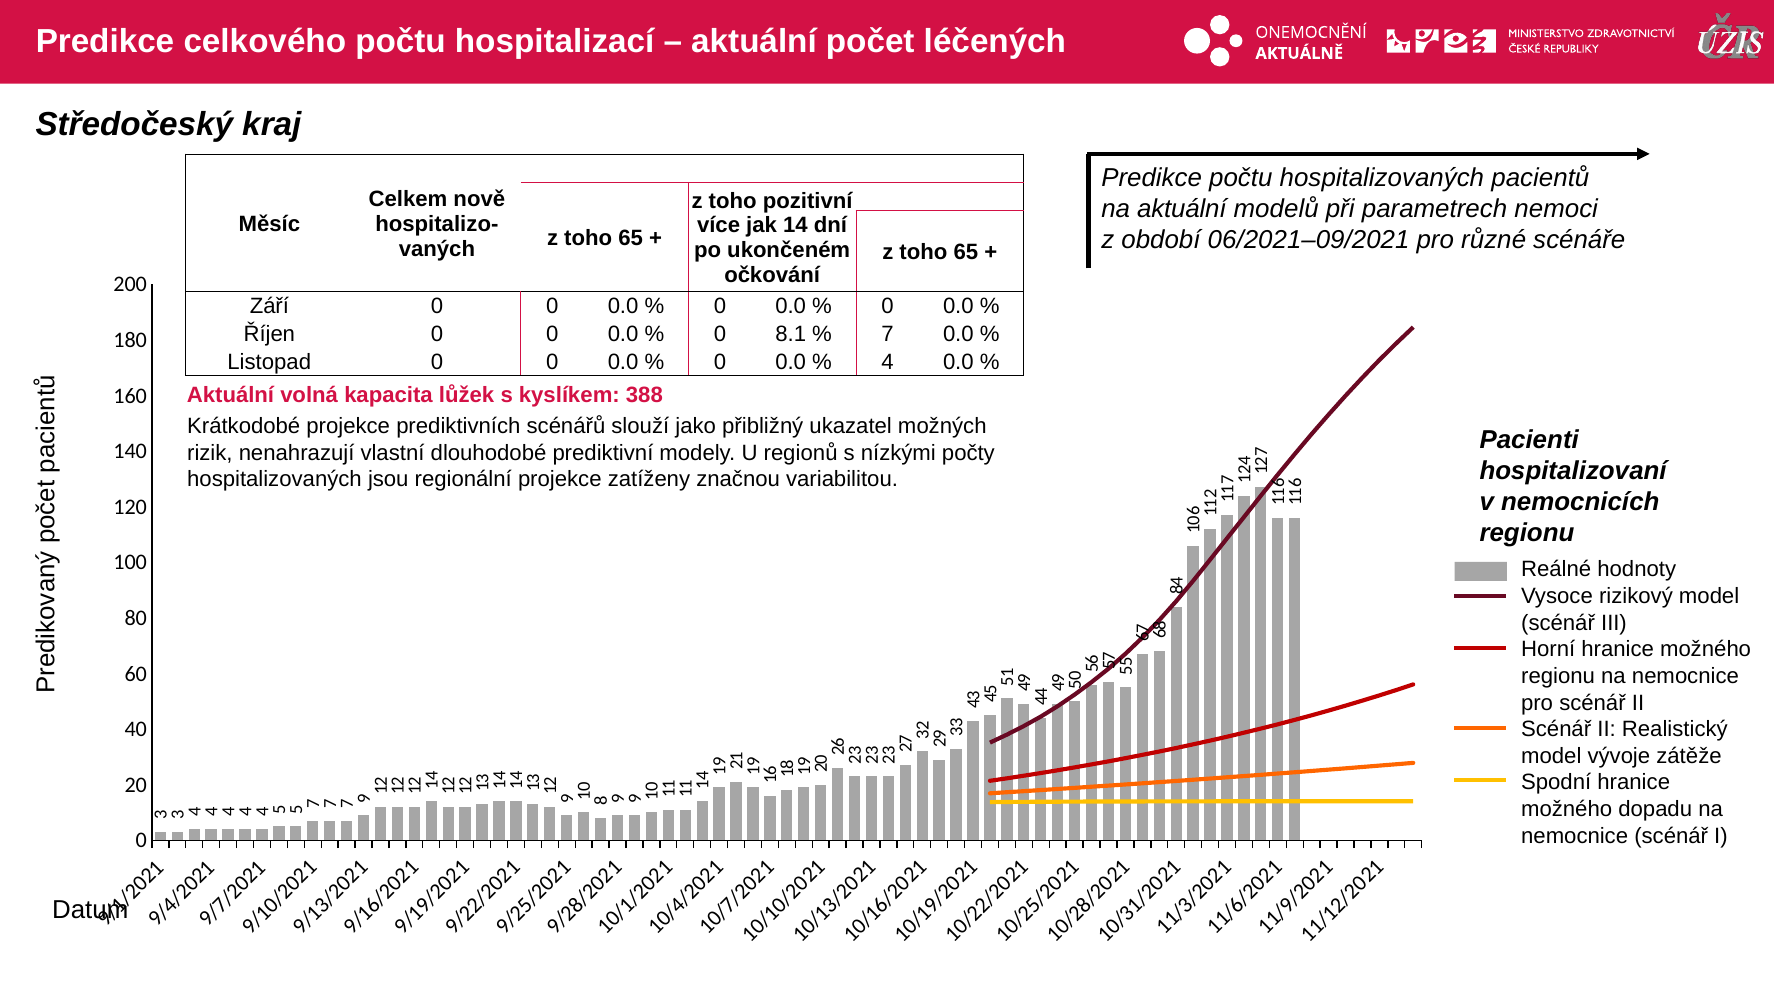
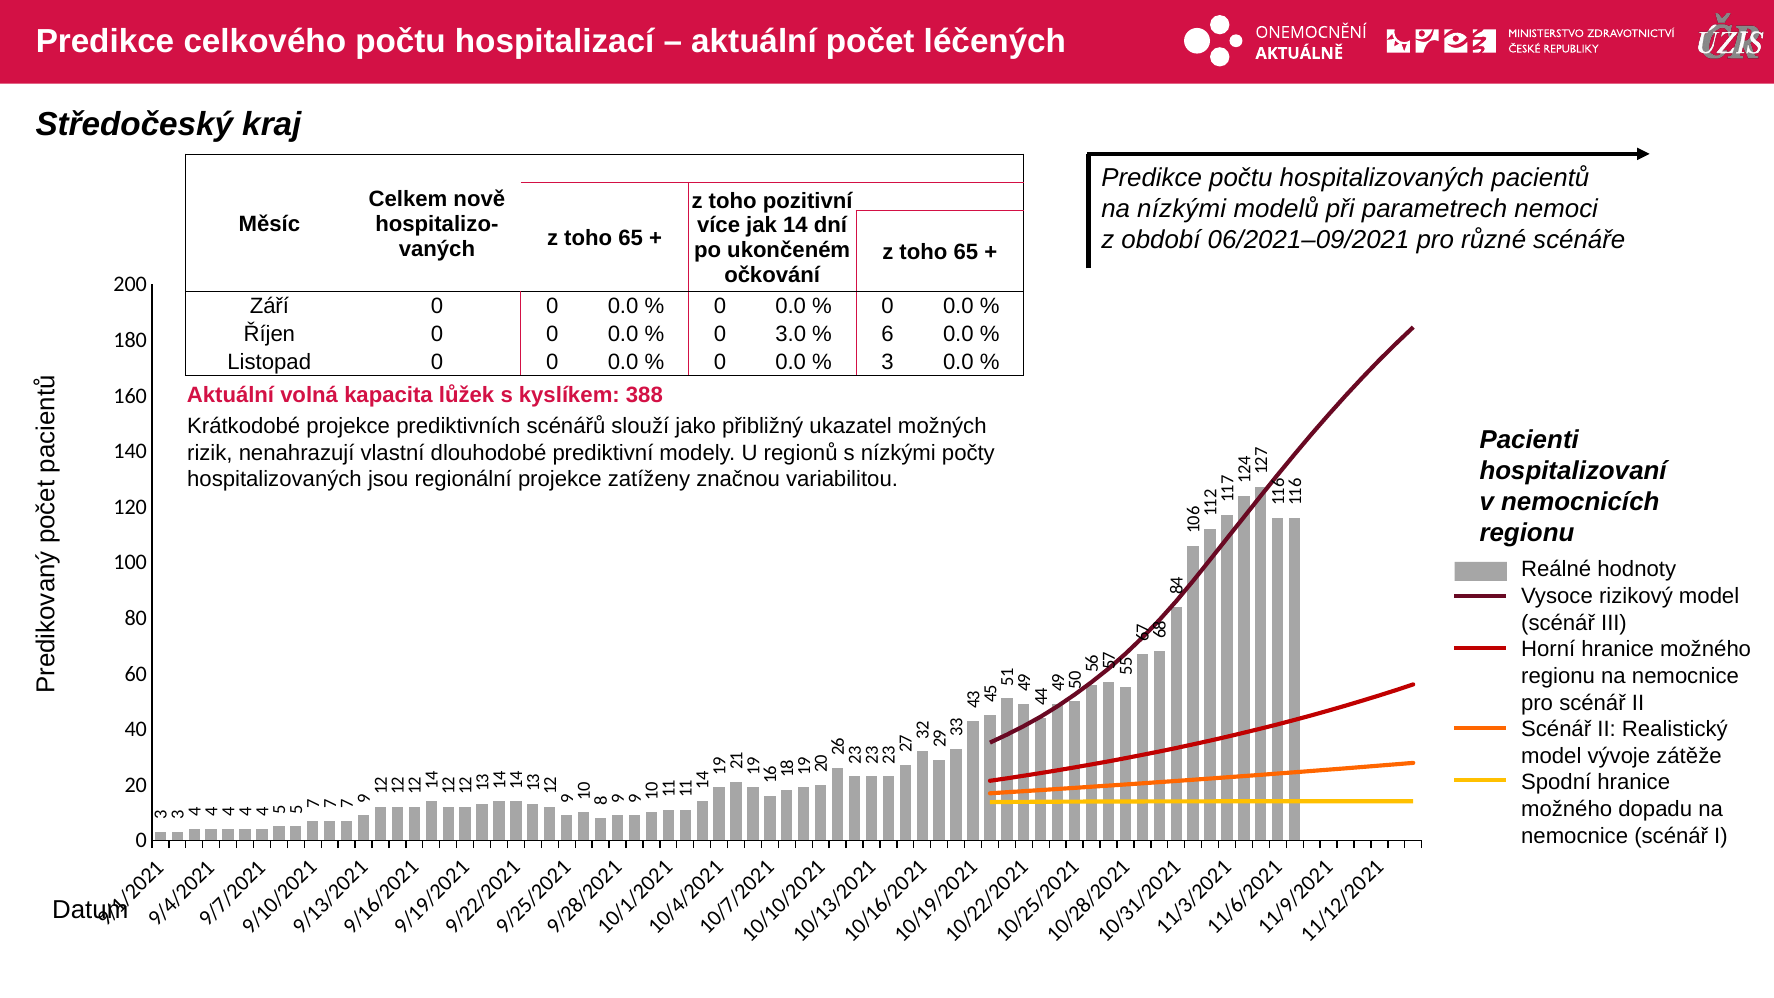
na aktuální: aktuální -> nízkými
8.1: 8.1 -> 3.0
7 at (888, 335): 7 -> 6
4 at (888, 363): 4 -> 3
